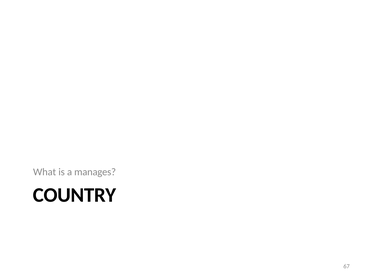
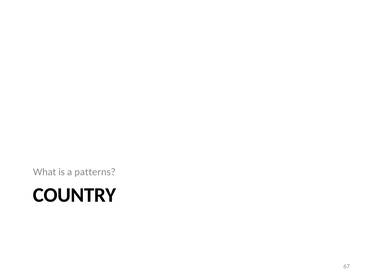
manages: manages -> patterns
